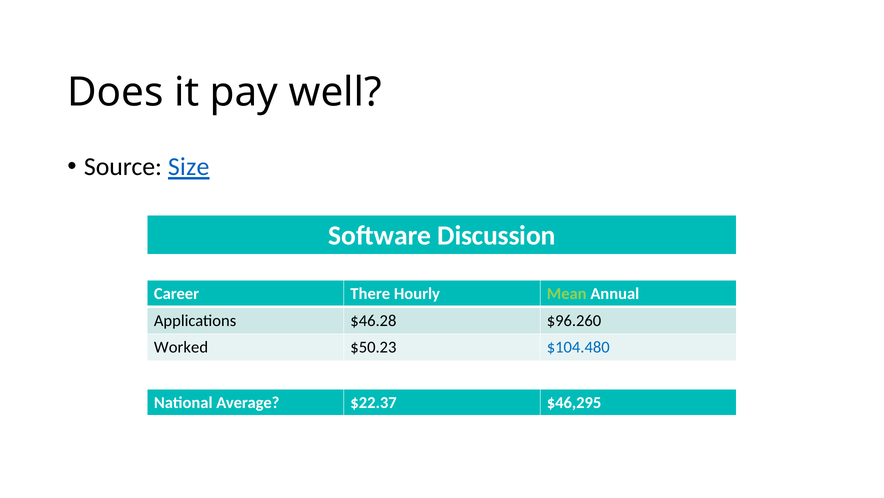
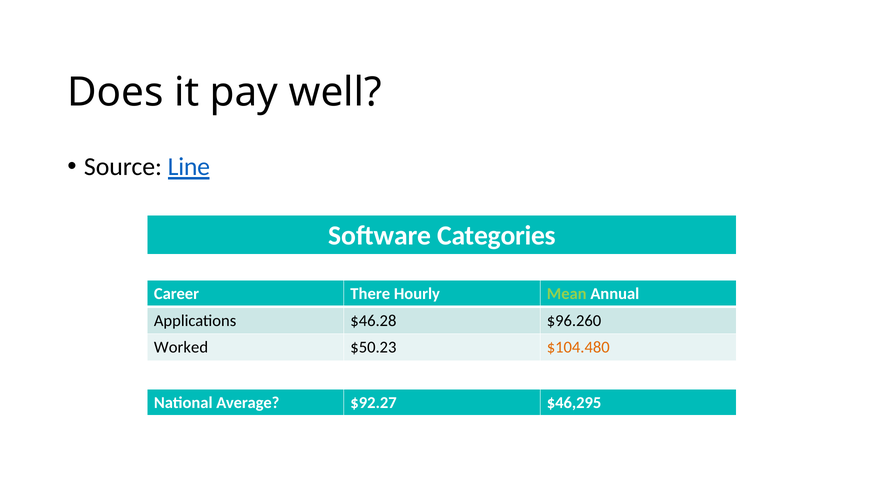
Size: Size -> Line
Discussion: Discussion -> Categories
$104.480 colour: blue -> orange
$22.37: $22.37 -> $92.27
